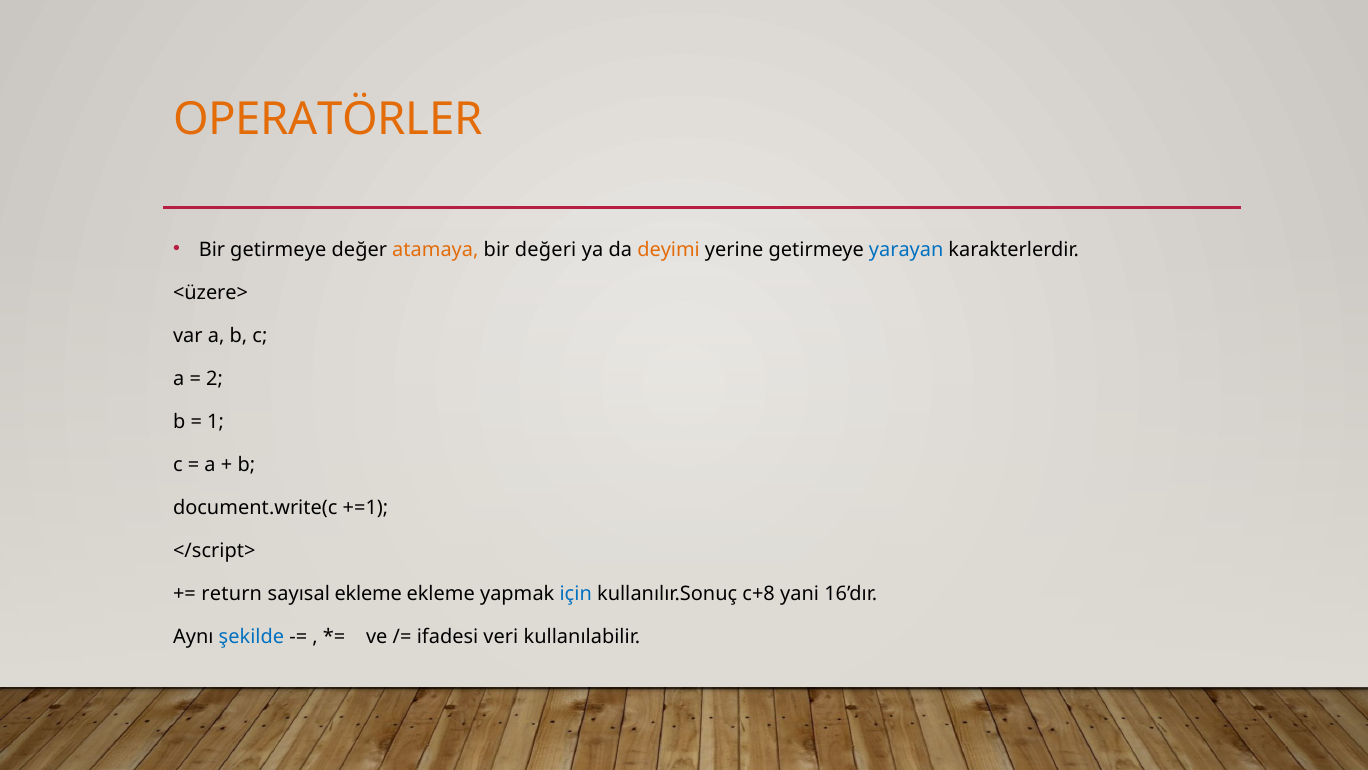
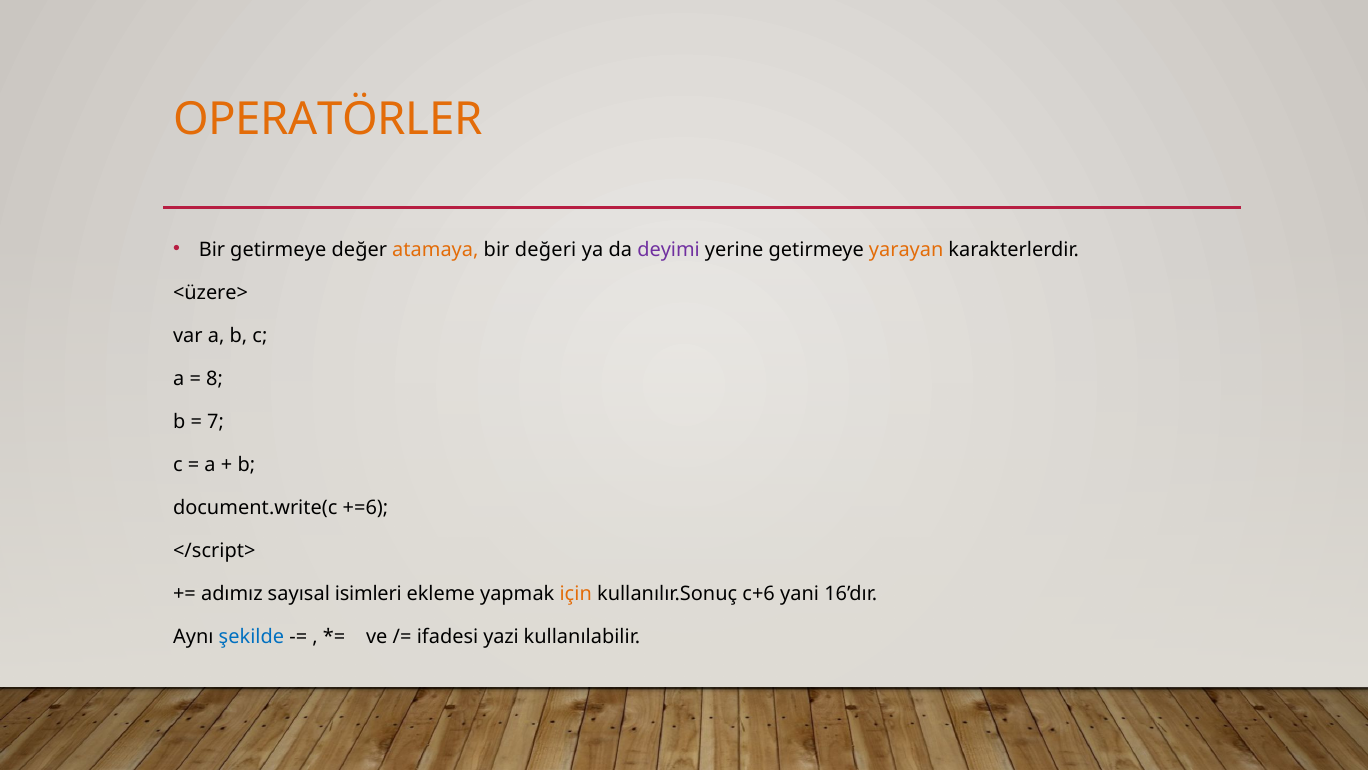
deyimi colour: orange -> purple
yarayan colour: blue -> orange
2: 2 -> 8
1: 1 -> 7
+=1: +=1 -> +=6
return: return -> adımız
sayısal ekleme: ekleme -> isimleri
için colour: blue -> orange
c+8: c+8 -> c+6
veri: veri -> yazi
